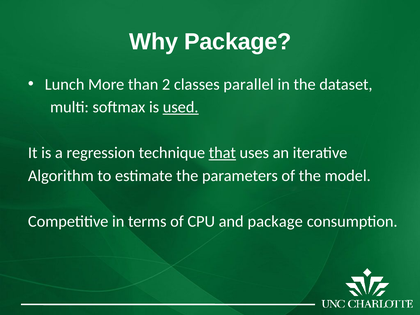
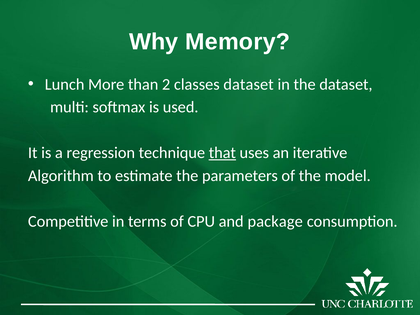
Why Package: Package -> Memory
classes parallel: parallel -> dataset
used underline: present -> none
